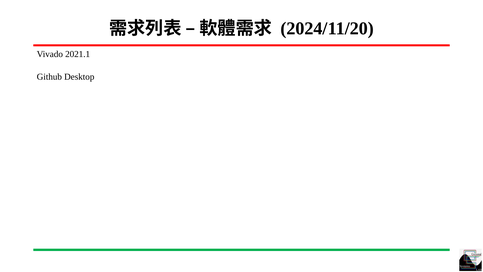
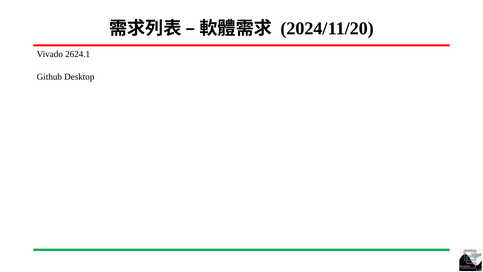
2021.1: 2021.1 -> 2624.1
